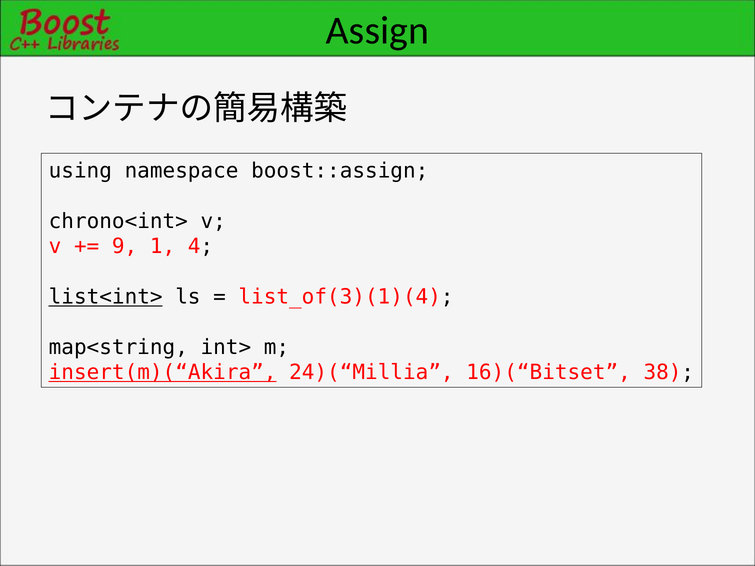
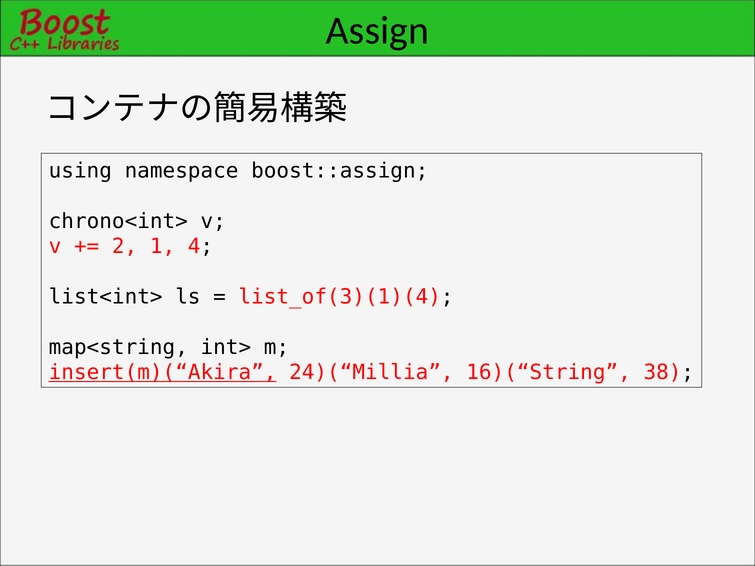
9: 9 -> 2
list<int> underline: present -> none
16)(“Bitset: 16)(“Bitset -> 16)(“String
